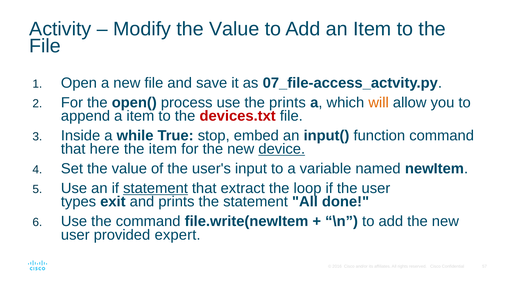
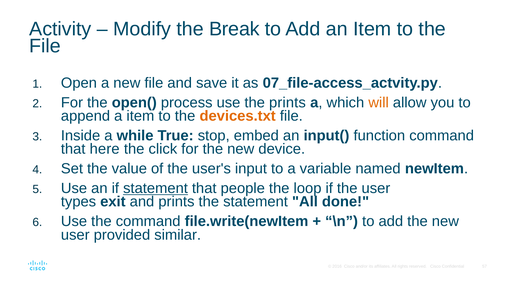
Modify the Value: Value -> Break
devices.txt colour: red -> orange
the item: item -> click
device underline: present -> none
extract: extract -> people
expert: expert -> similar
